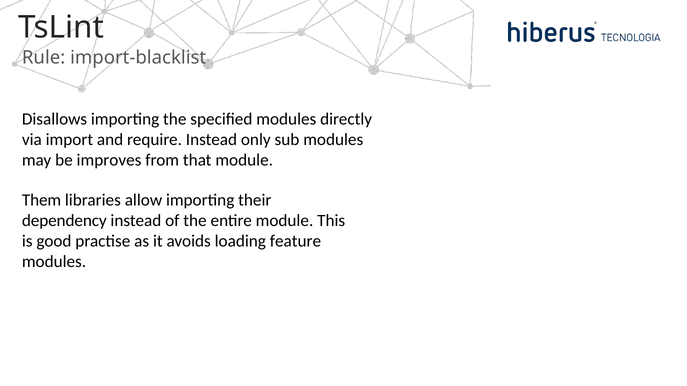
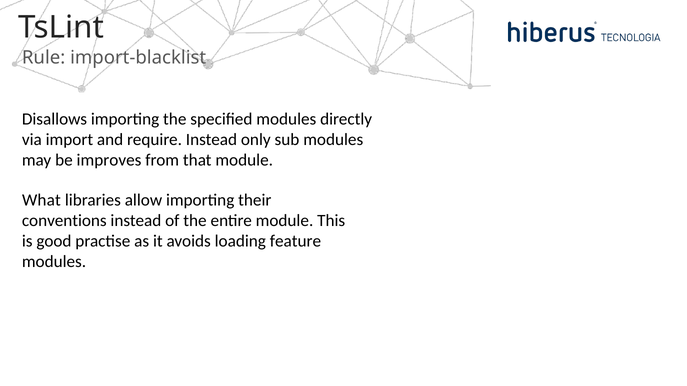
Them: Them -> What
dependency: dependency -> conventions
